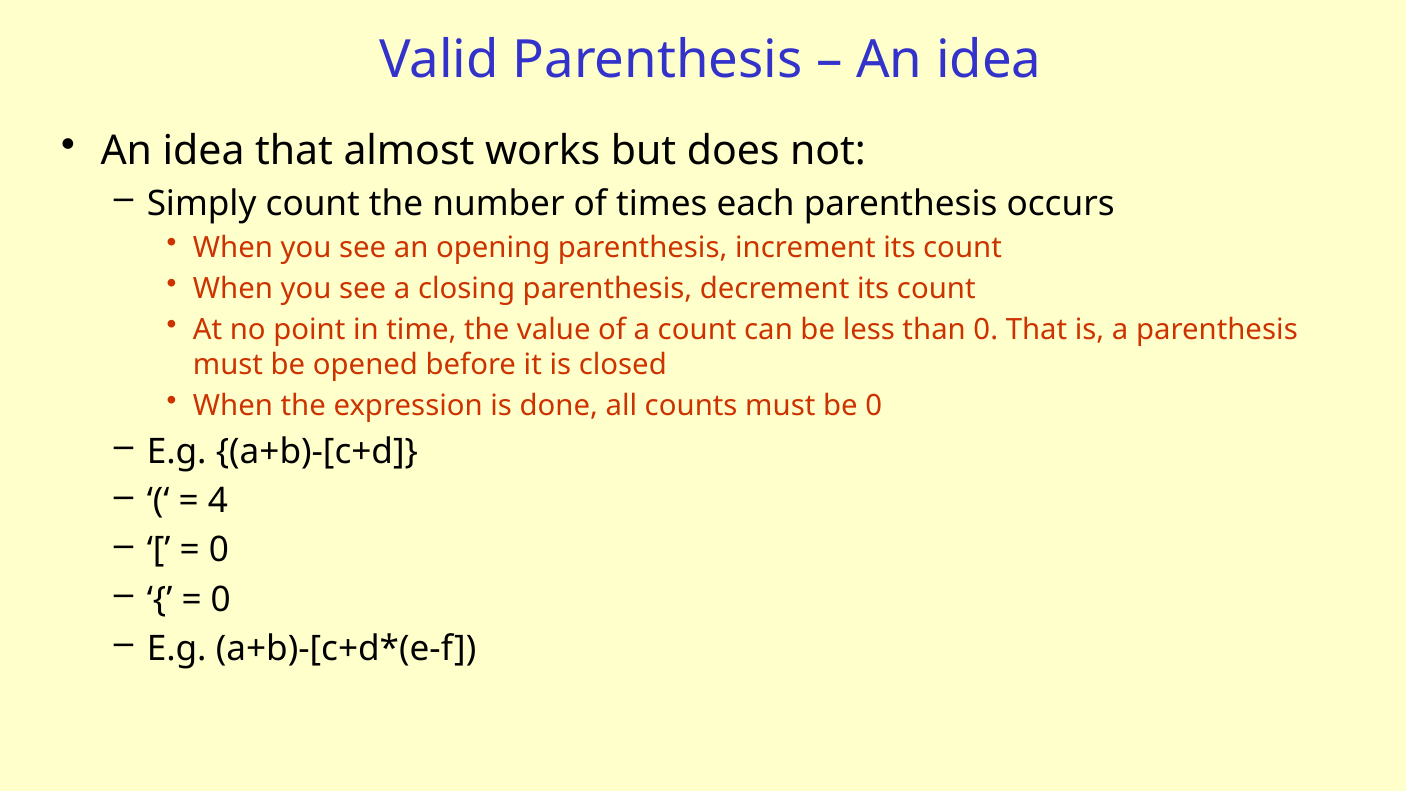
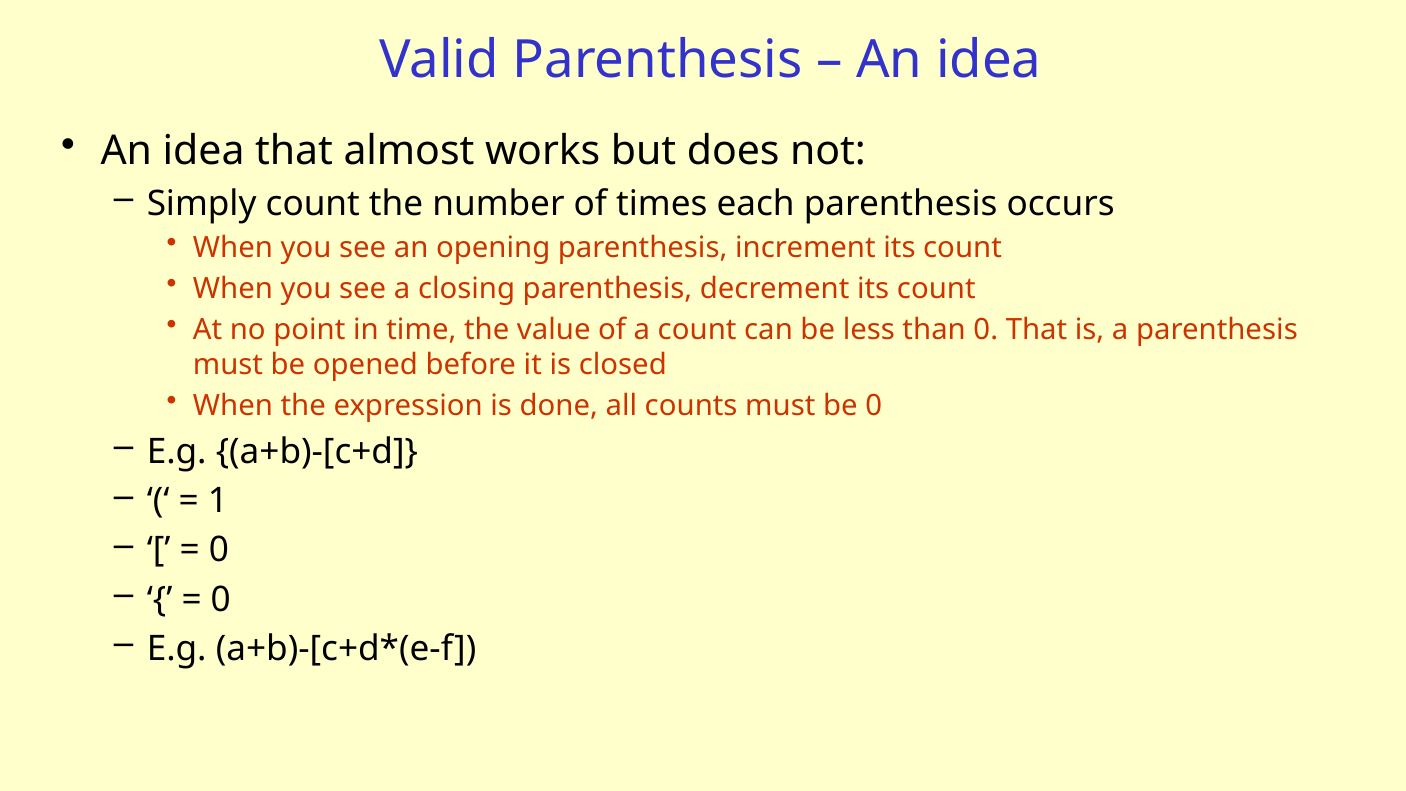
4: 4 -> 1
